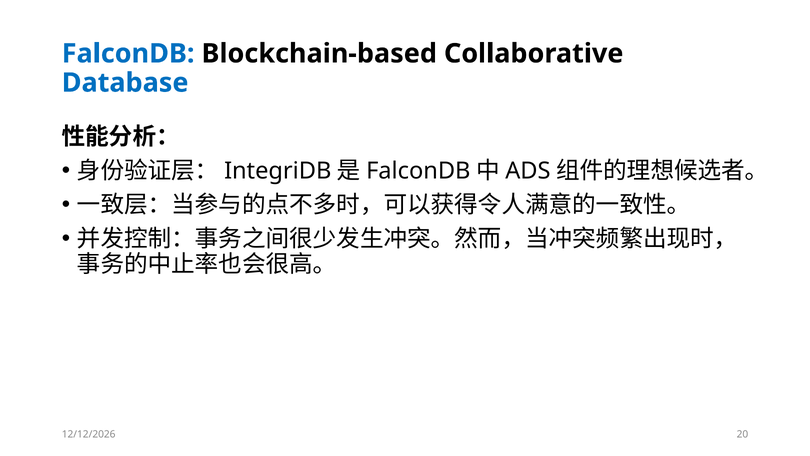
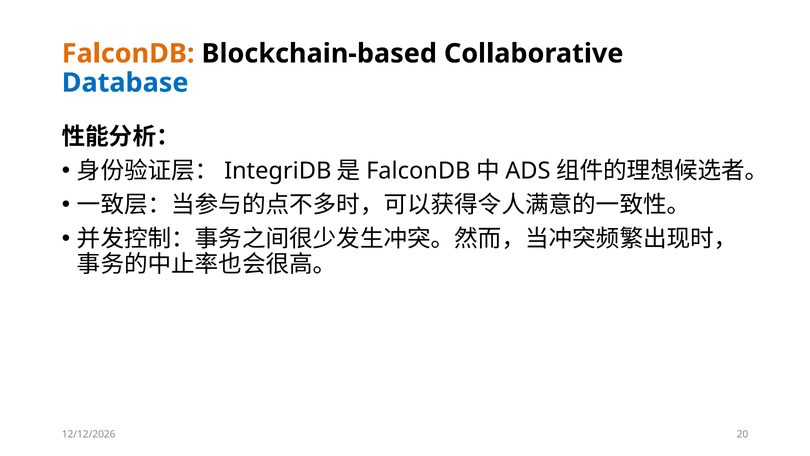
FalconDB at (128, 54) colour: blue -> orange
